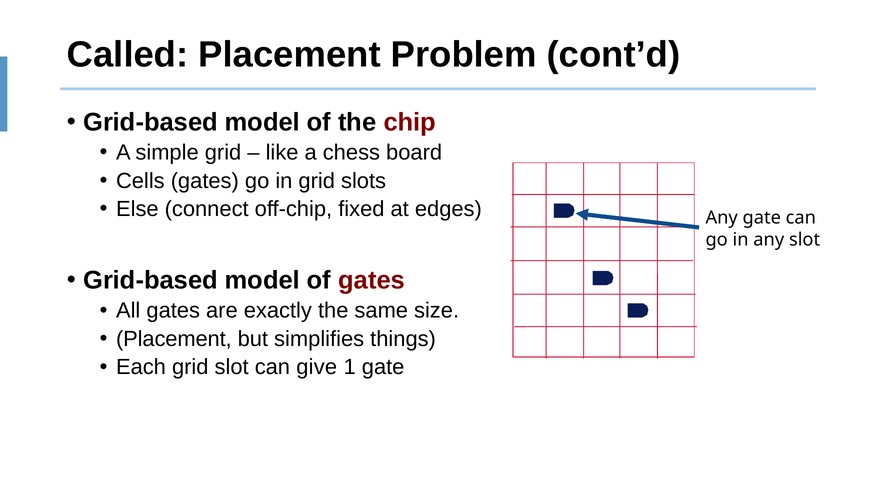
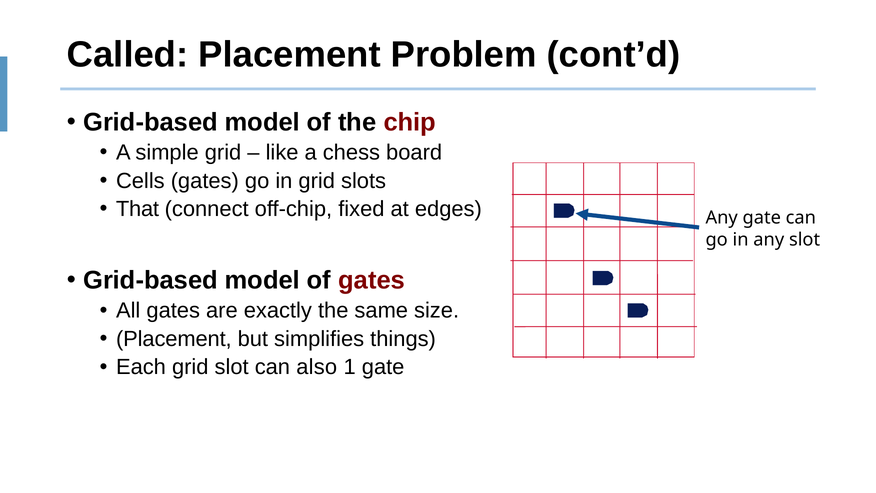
Else: Else -> That
give: give -> also
